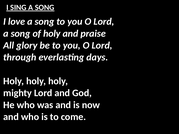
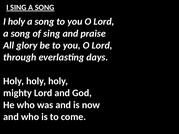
I love: love -> holy
of holy: holy -> sing
